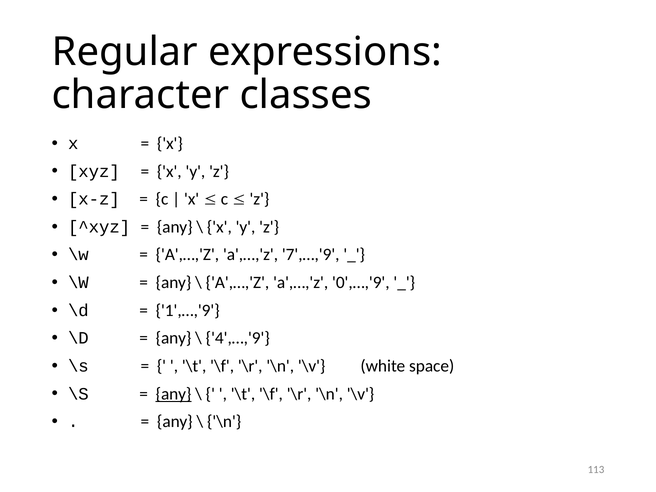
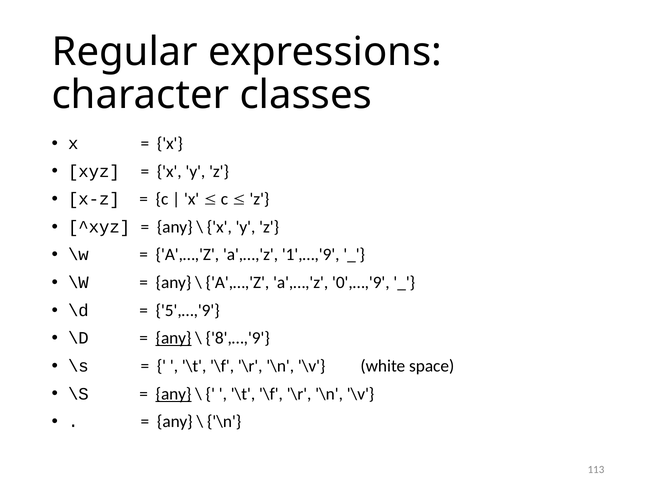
7',…,'9: 7',…,'9 -> 1',…,'9
1',…,'9: 1',…,'9 -> 5',…,'9
any at (174, 338) underline: none -> present
4',…,'9: 4',…,'9 -> 8',…,'9
